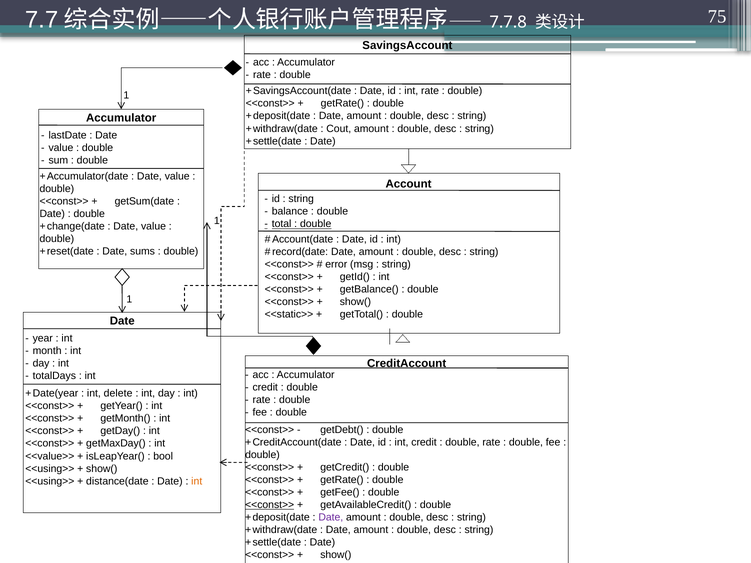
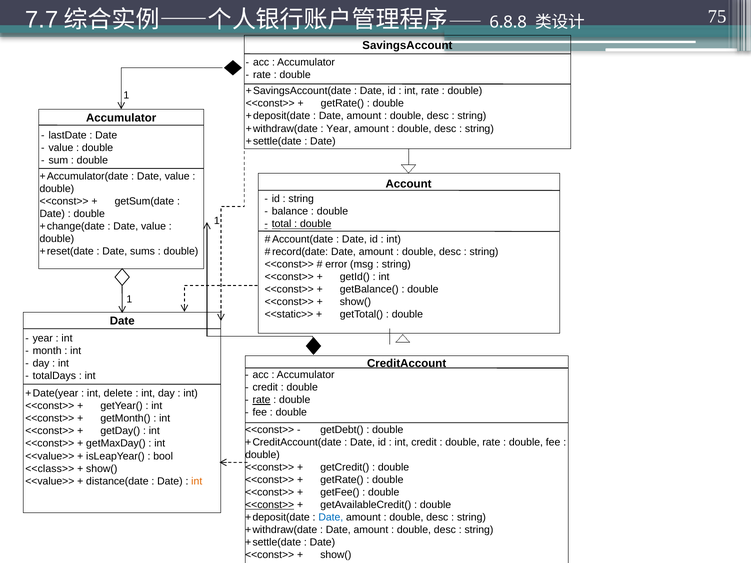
7.7.8: 7.7.8 -> 6.8.8
Cout at (339, 129): Cout -> Year
rate at (262, 400) underline: none -> present
<<using>> at (50, 469): <<using>> -> <<class>>
<<using>> at (50, 481): <<using>> -> <<value>>
Date at (331, 518) colour: purple -> blue
